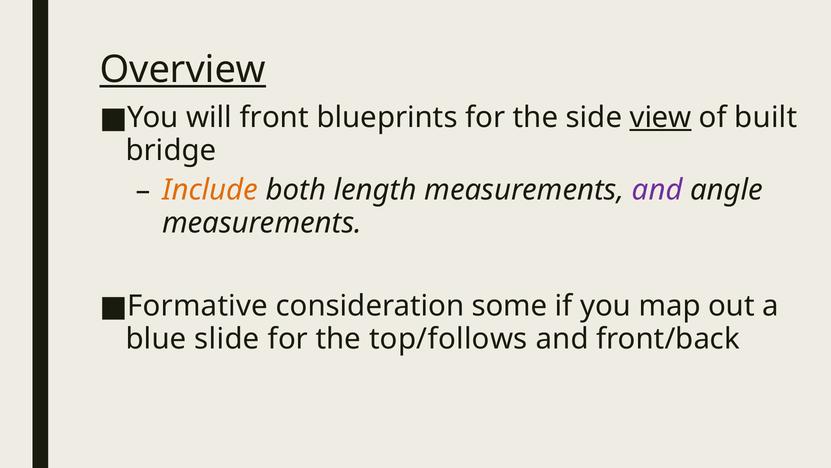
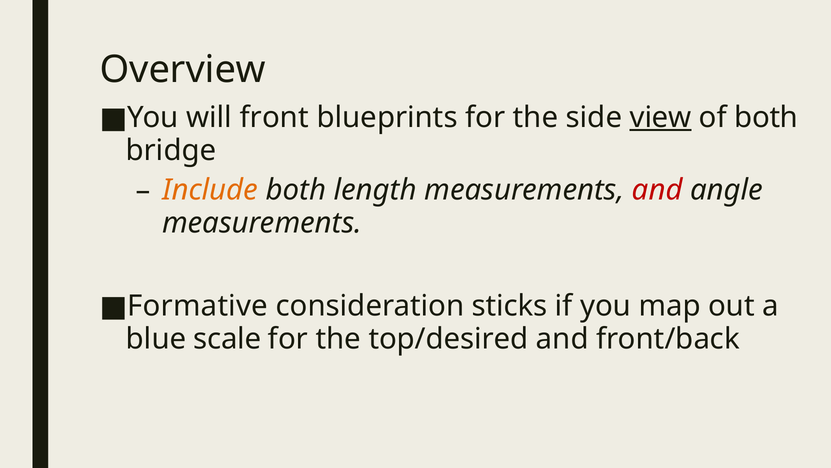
Overview underline: present -> none
of built: built -> both
and at (657, 190) colour: purple -> red
some: some -> sticks
slide: slide -> scale
top/follows: top/follows -> top/desired
